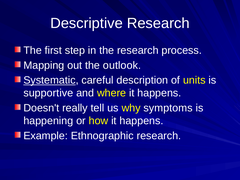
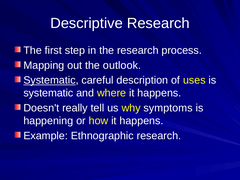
units: units -> uses
supportive at (48, 93): supportive -> systematic
